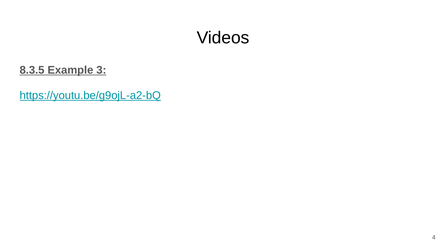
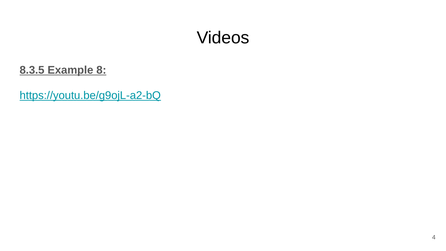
3: 3 -> 8
